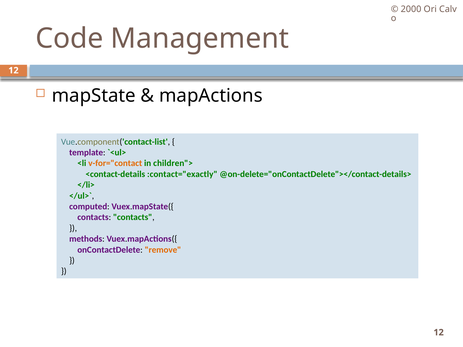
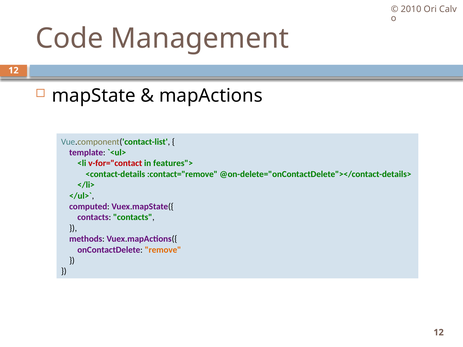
2000: 2000 -> 2010
v-for="contact colour: orange -> red
children">: children"> -> features">
:contact="exactly: :contact="exactly -> :contact="remove
